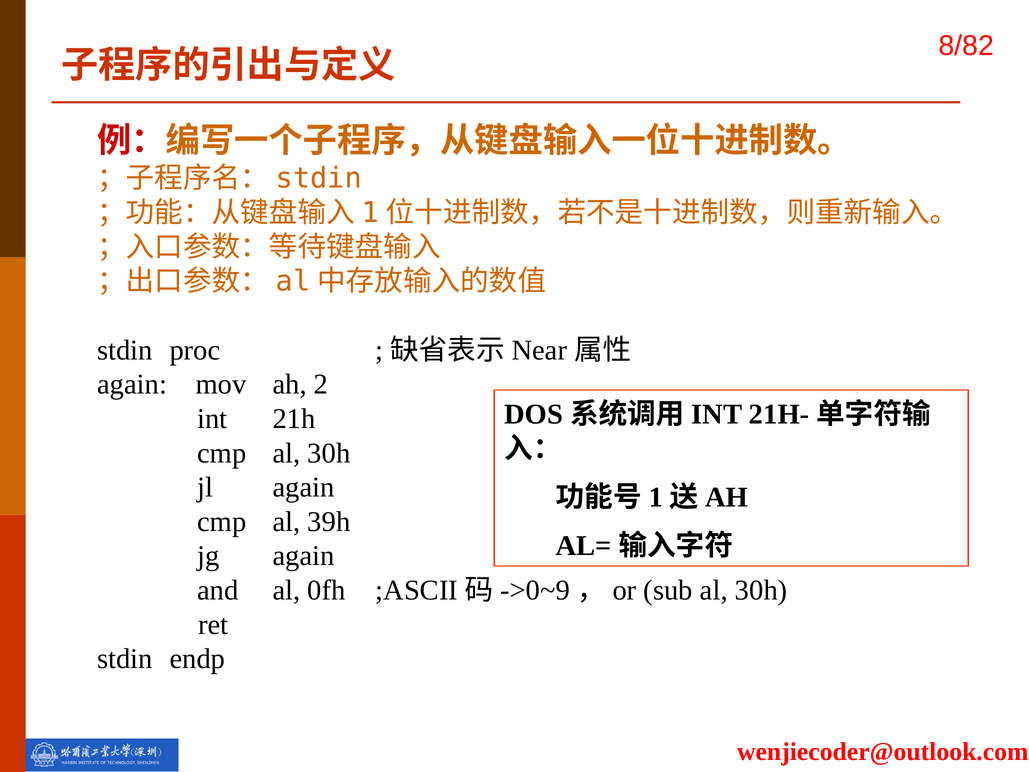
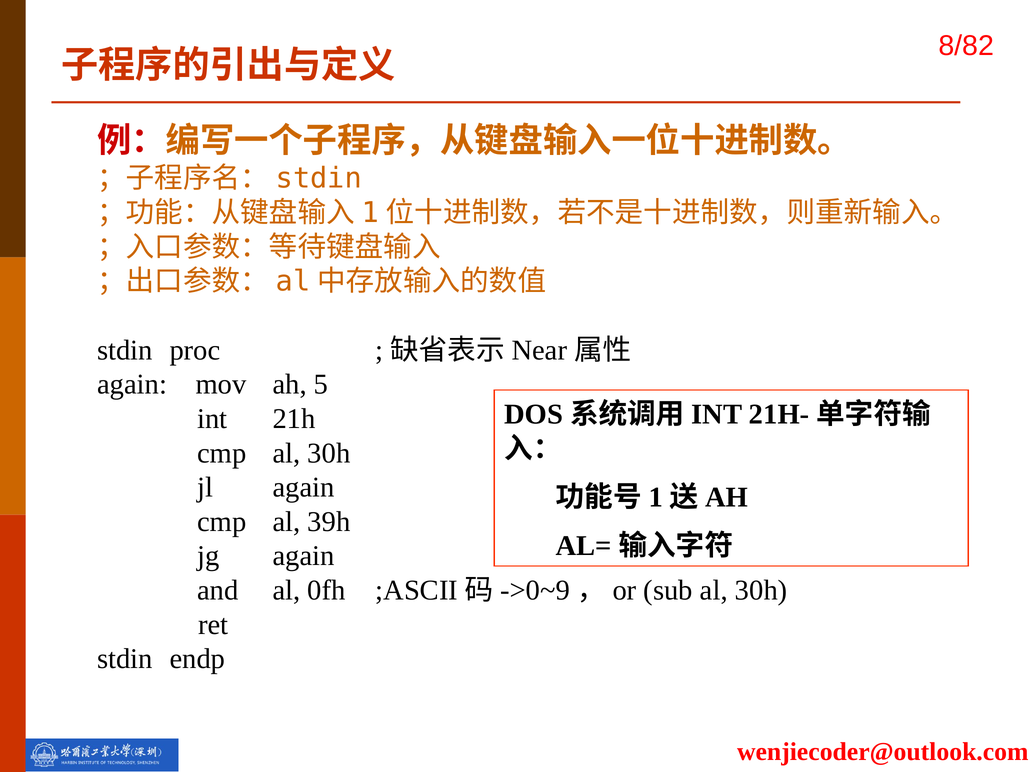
2: 2 -> 5
